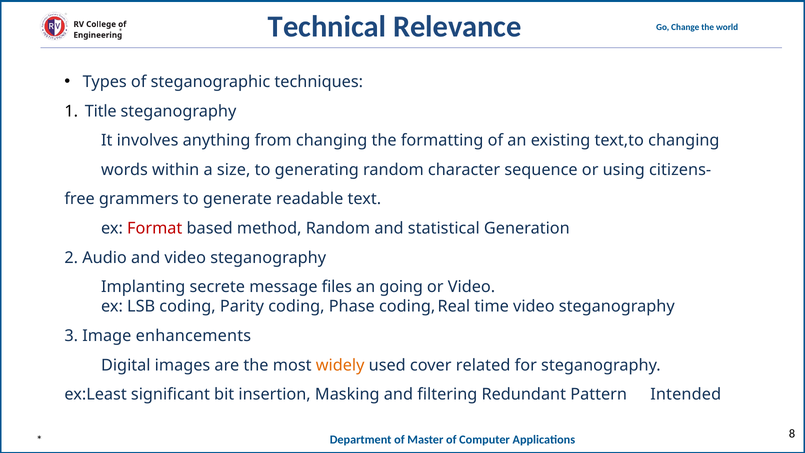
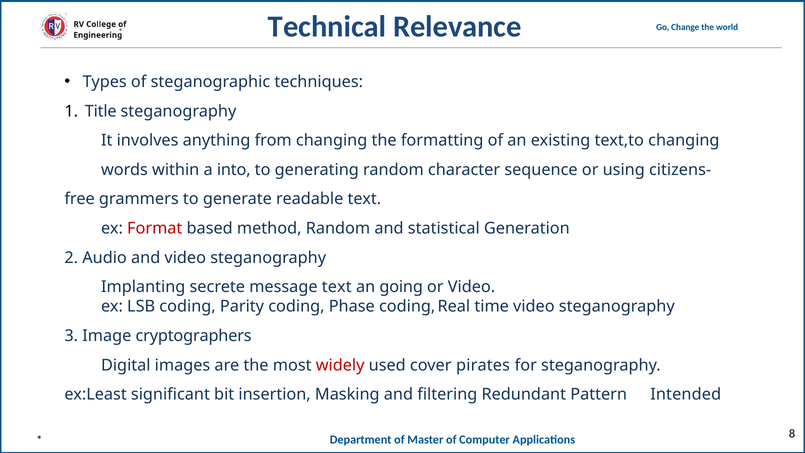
size: size -> into
message files: files -> text
enhancements: enhancements -> cryptographers
widely colour: orange -> red
related: related -> pirates
